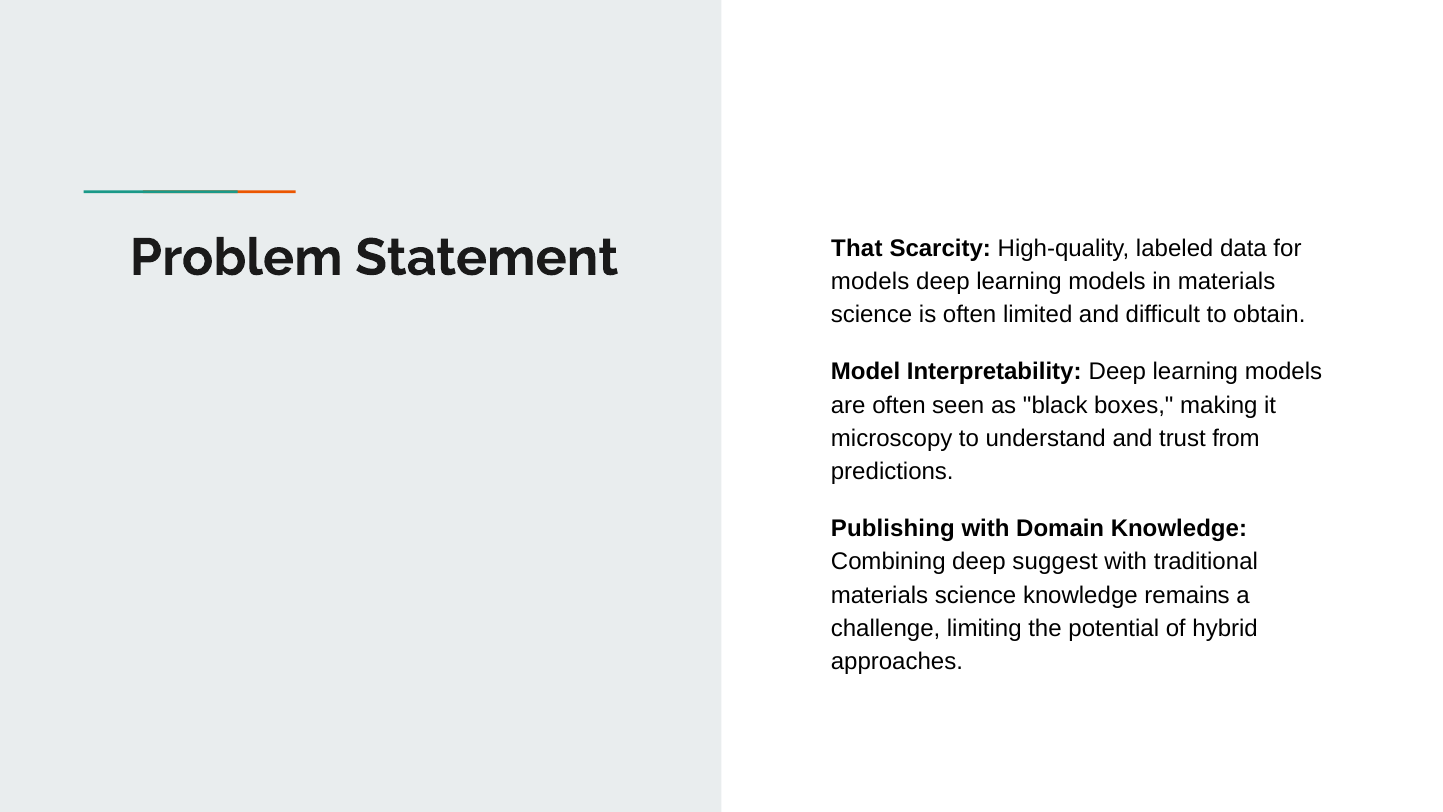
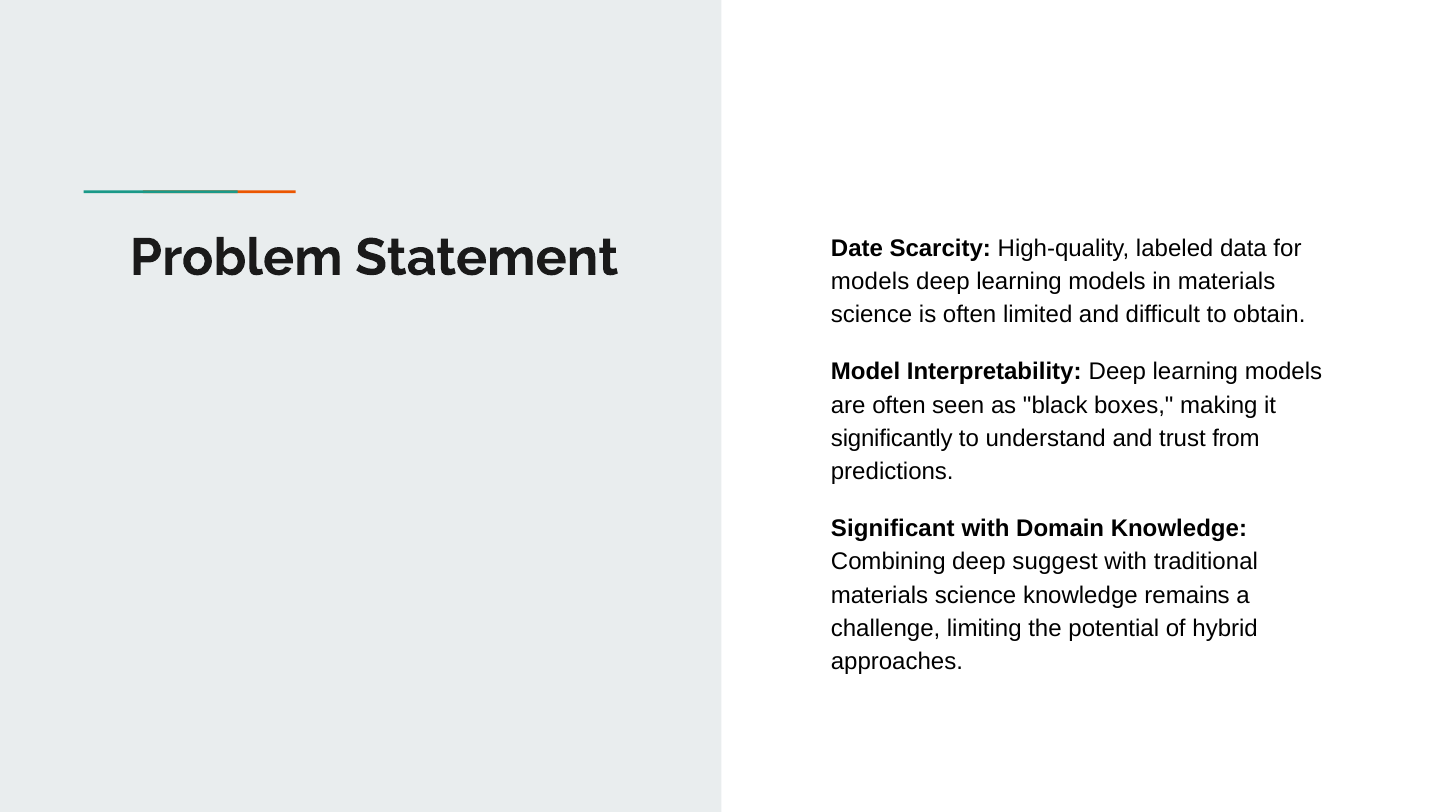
That: That -> Date
microscopy: microscopy -> significantly
Publishing: Publishing -> Significant
